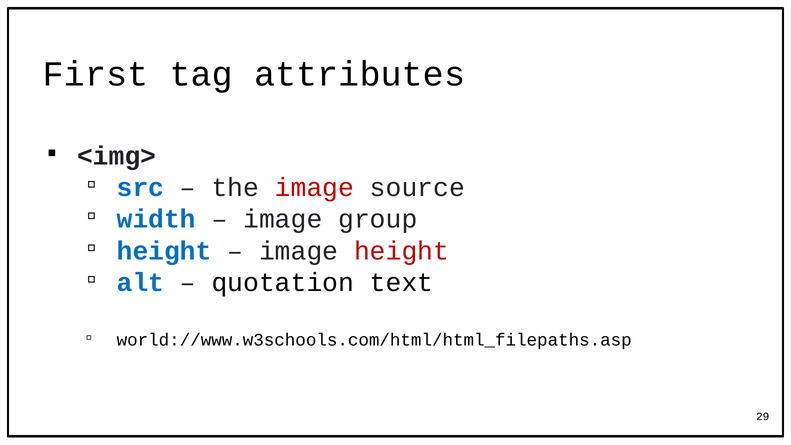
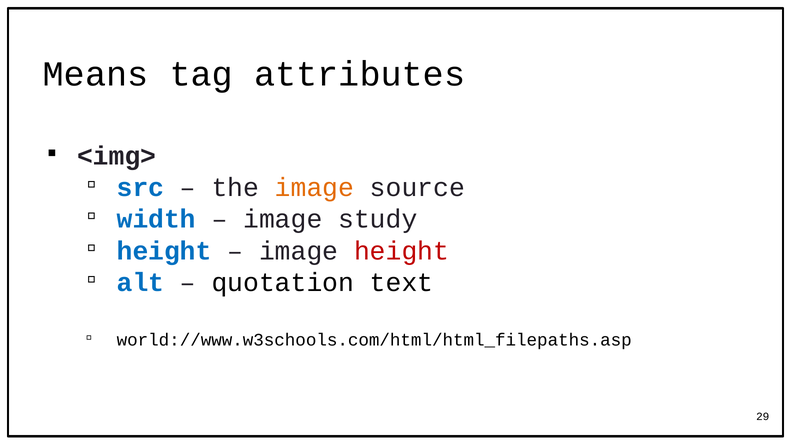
First: First -> Means
image at (314, 188) colour: red -> orange
group: group -> study
